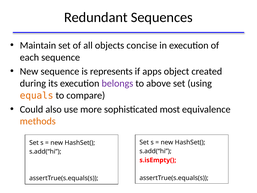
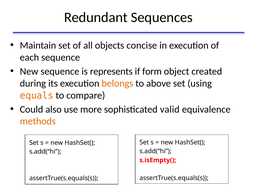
apps: apps -> form
belongs colour: purple -> orange
most: most -> valid
